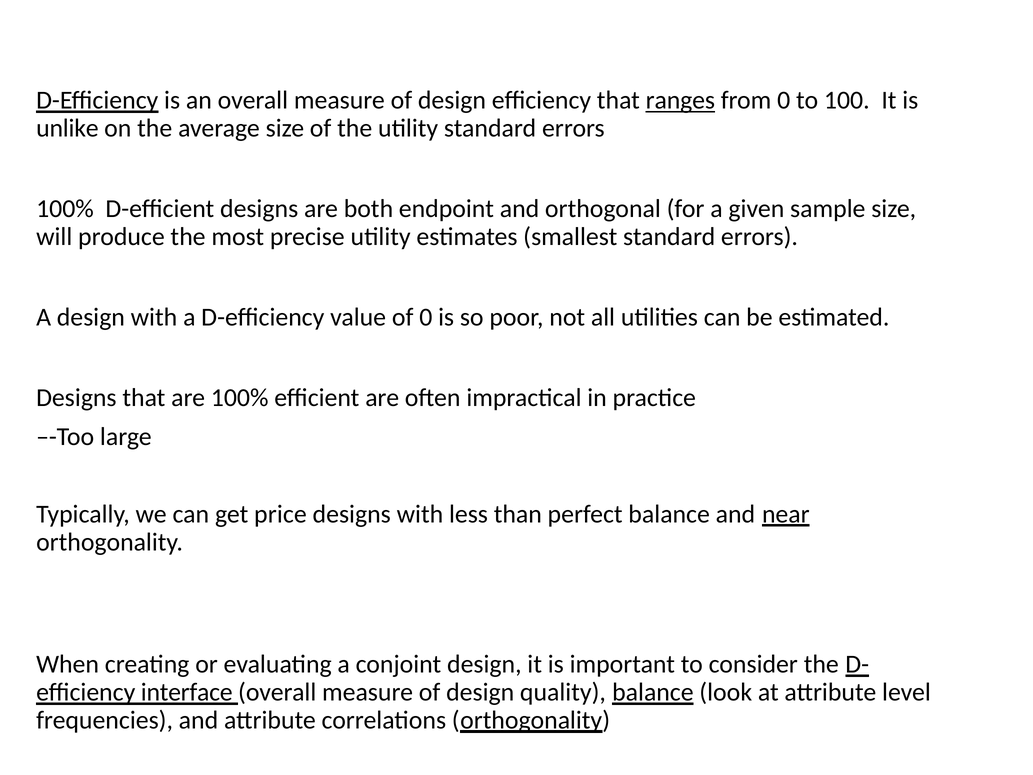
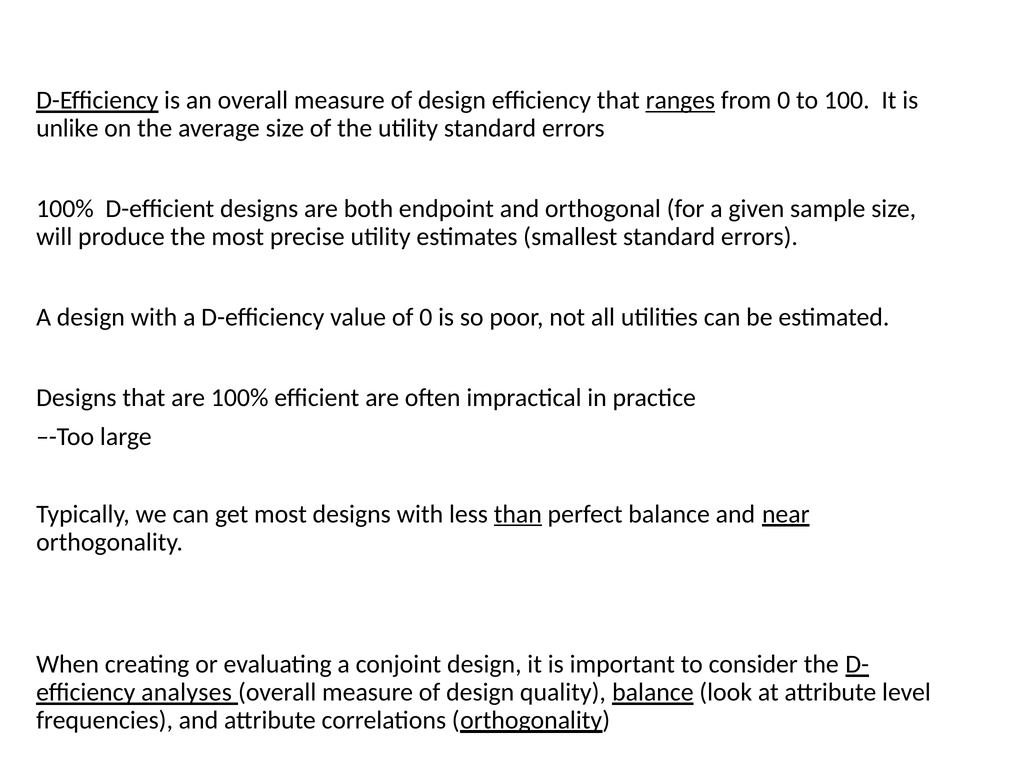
get price: price -> most
than underline: none -> present
interface: interface -> analyses
